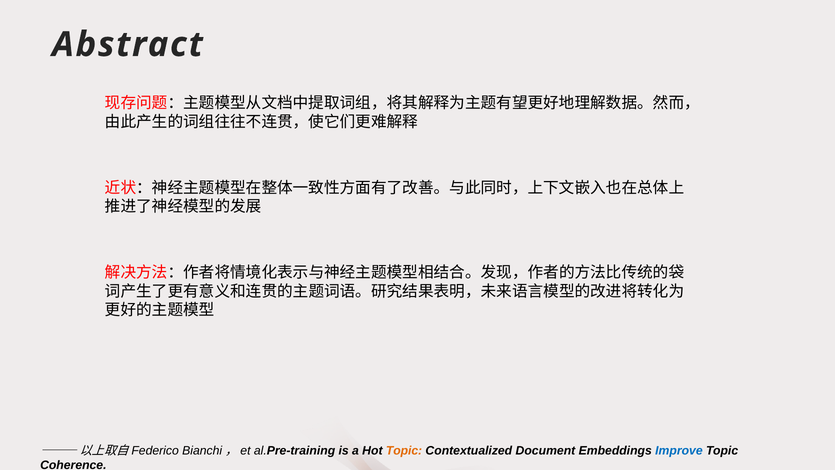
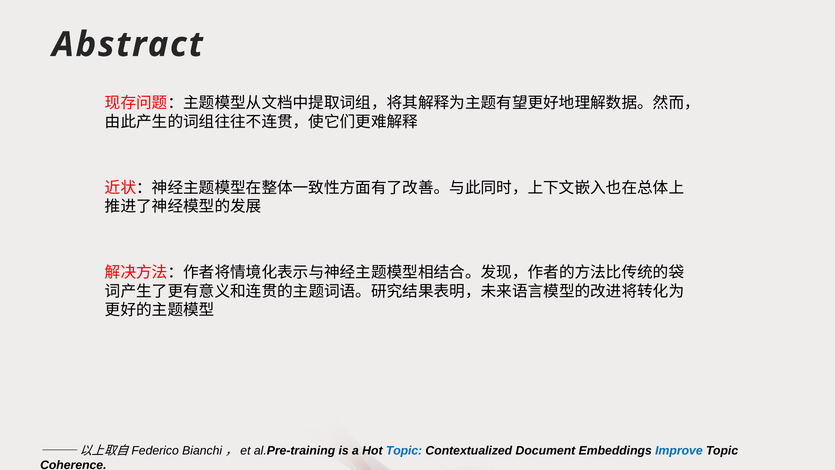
Topic at (404, 451) colour: orange -> blue
